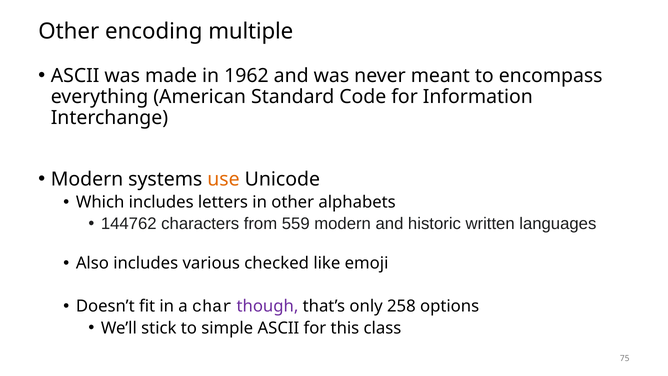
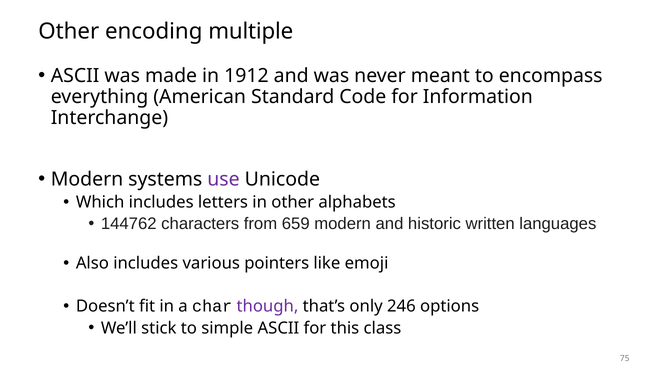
1962: 1962 -> 1912
use colour: orange -> purple
559: 559 -> 659
checked: checked -> pointers
258: 258 -> 246
